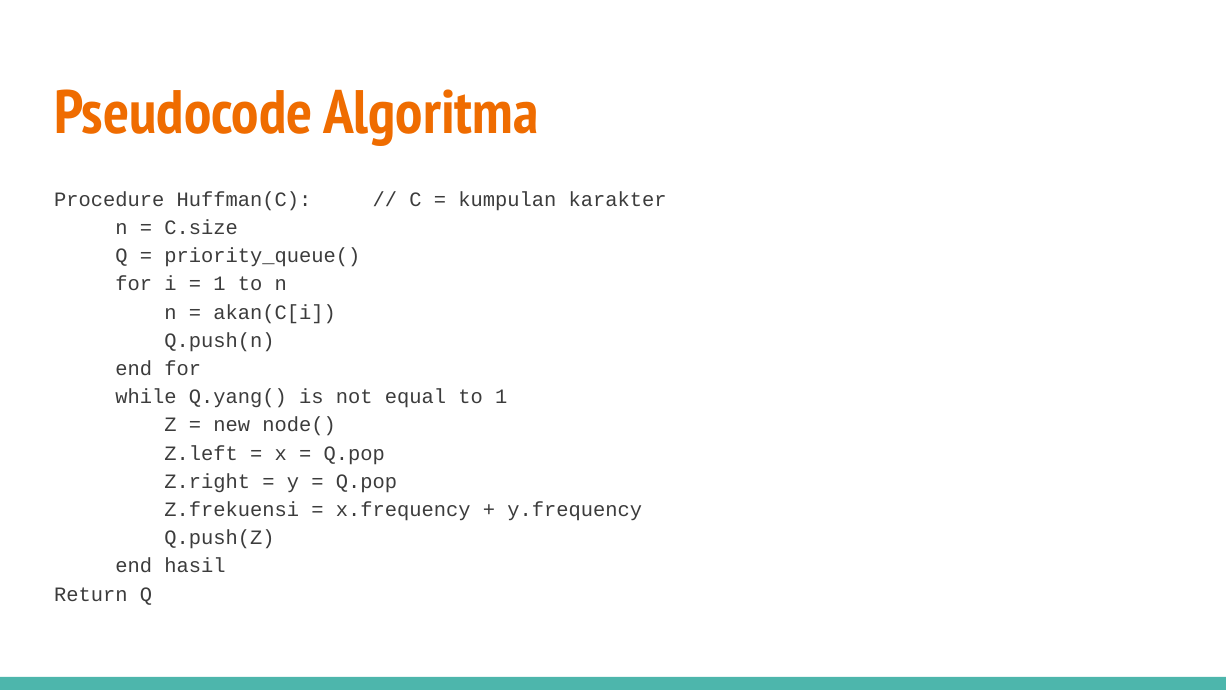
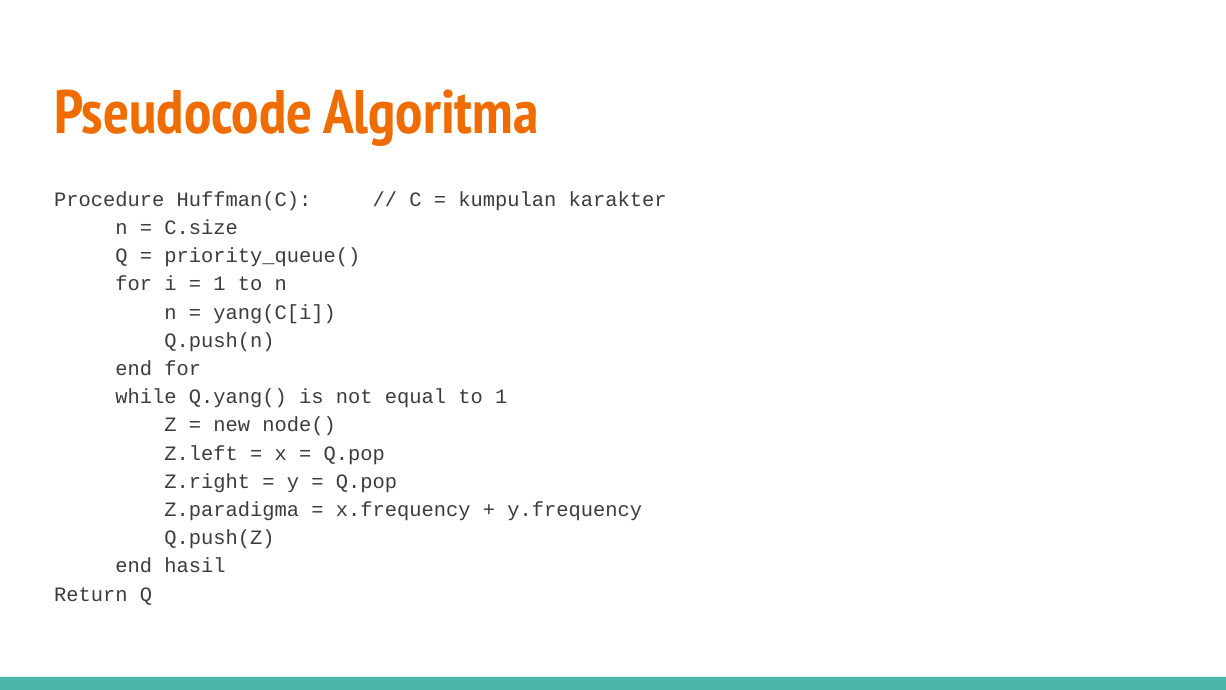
akan(C[i: akan(C[i -> yang(C[i
Z.frekuensi: Z.frekuensi -> Z.paradigma
